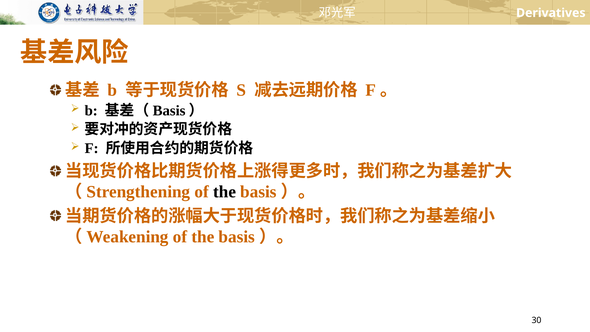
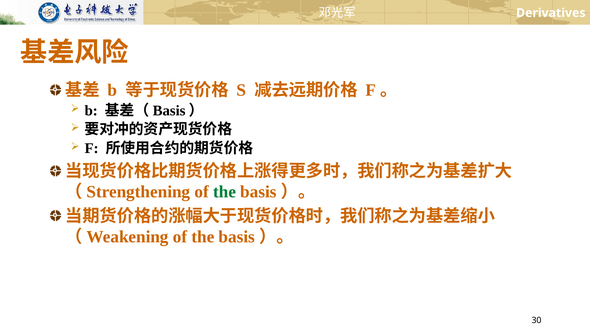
the at (225, 192) colour: black -> green
